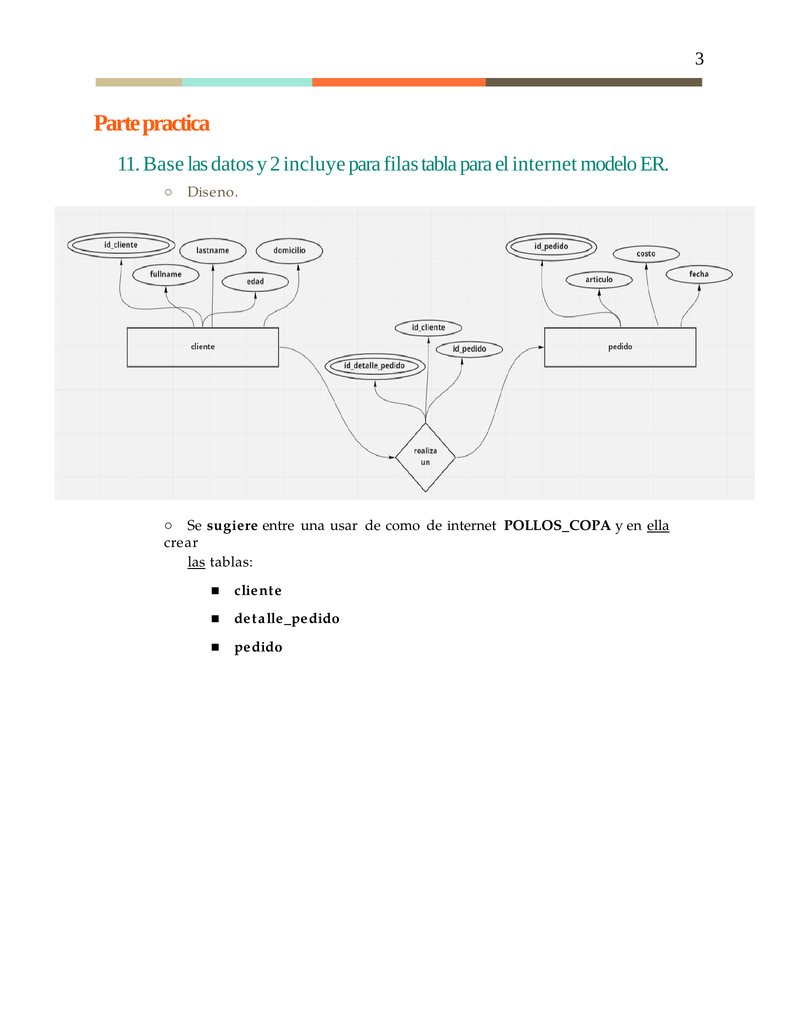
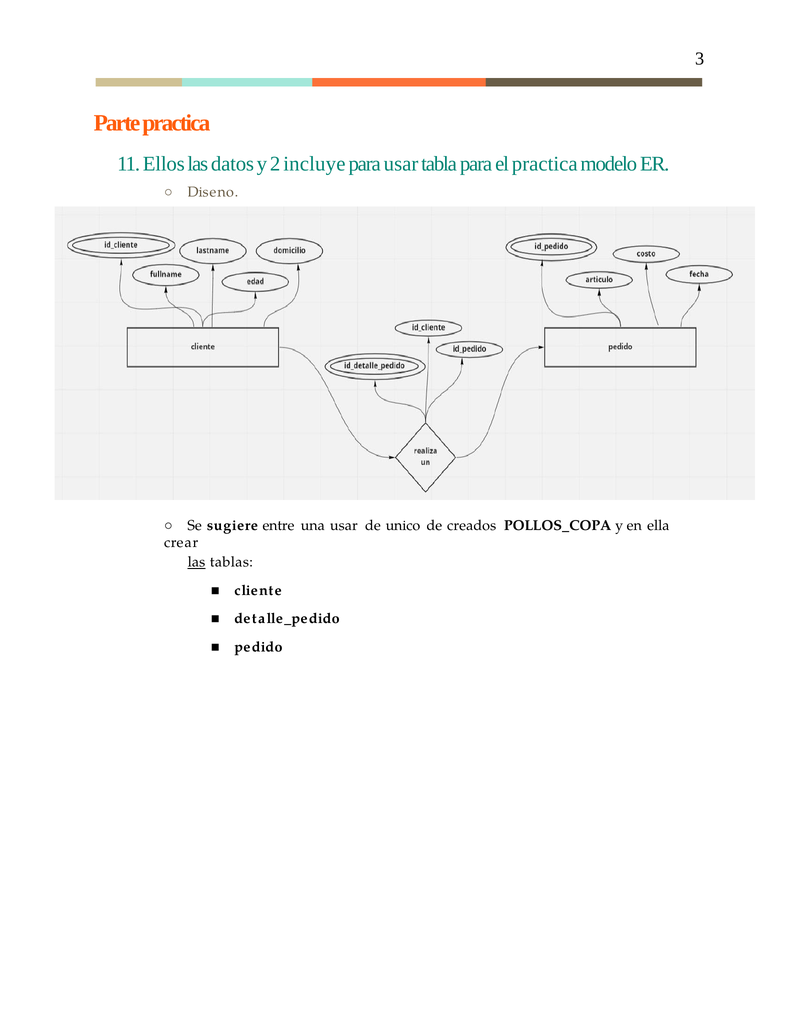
Base: Base -> Ellos
para filas: filas -> usar
el internet: internet -> practica
como: como -> unico
de internet: internet -> creados
ella underline: present -> none
